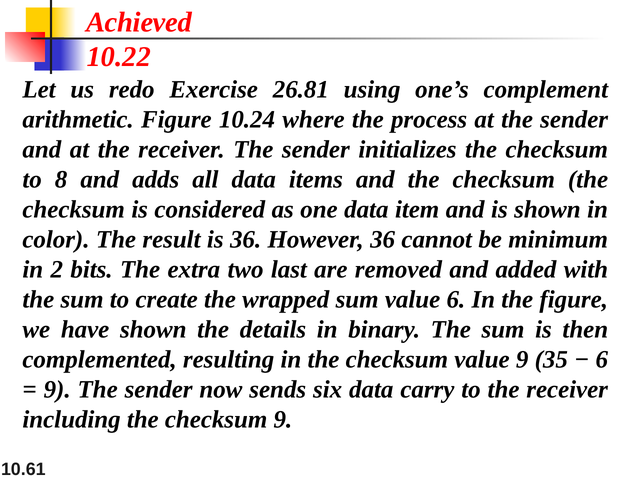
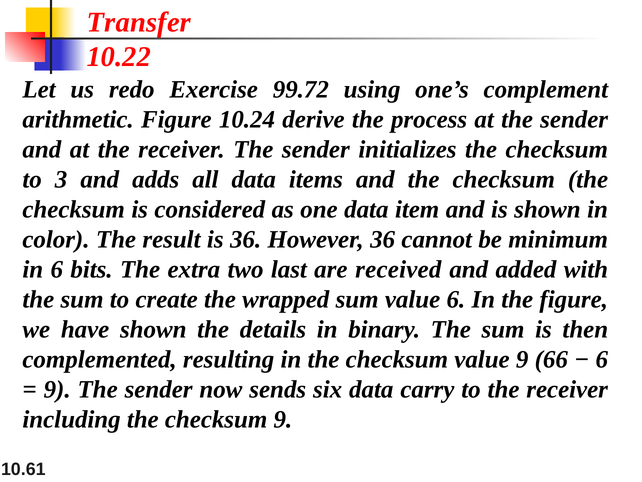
Achieved: Achieved -> Transfer
26.81: 26.81 -> 99.72
where: where -> derive
8: 8 -> 3
in 2: 2 -> 6
removed: removed -> received
35: 35 -> 66
